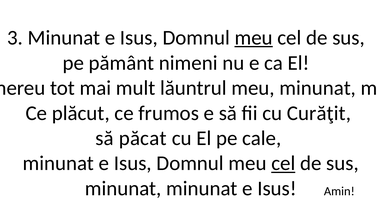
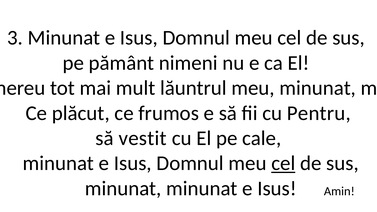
meu at (254, 38) underline: present -> none
Curăţit: Curăţit -> Pentru
păcat: păcat -> vestit
